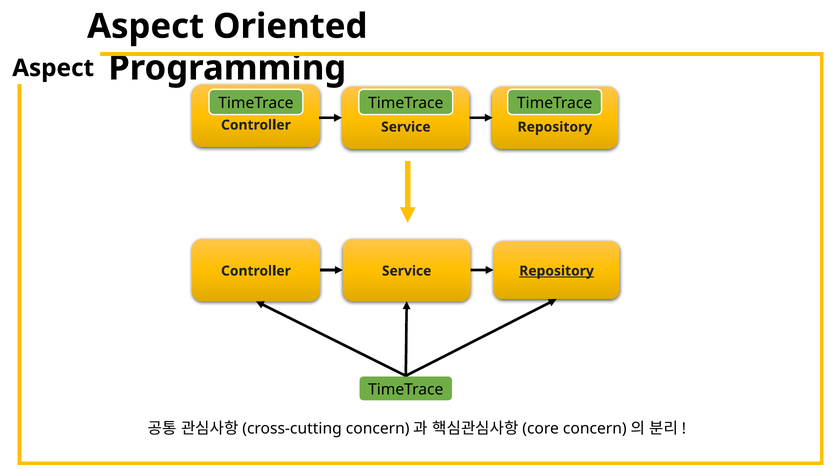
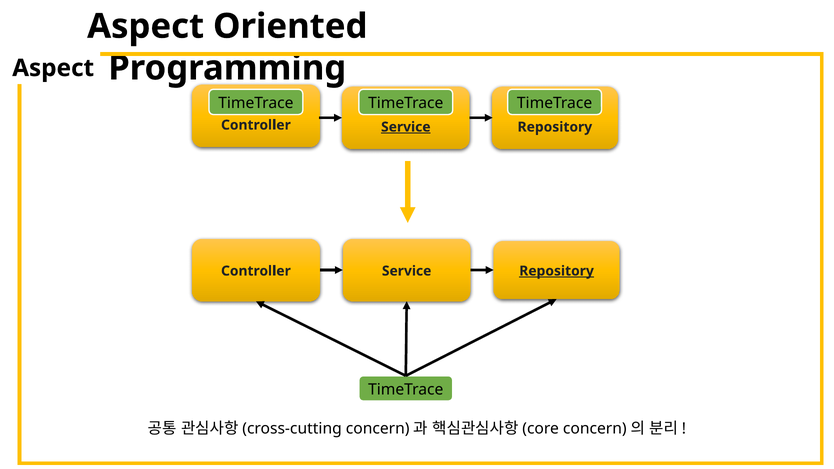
Service at (406, 127) underline: none -> present
